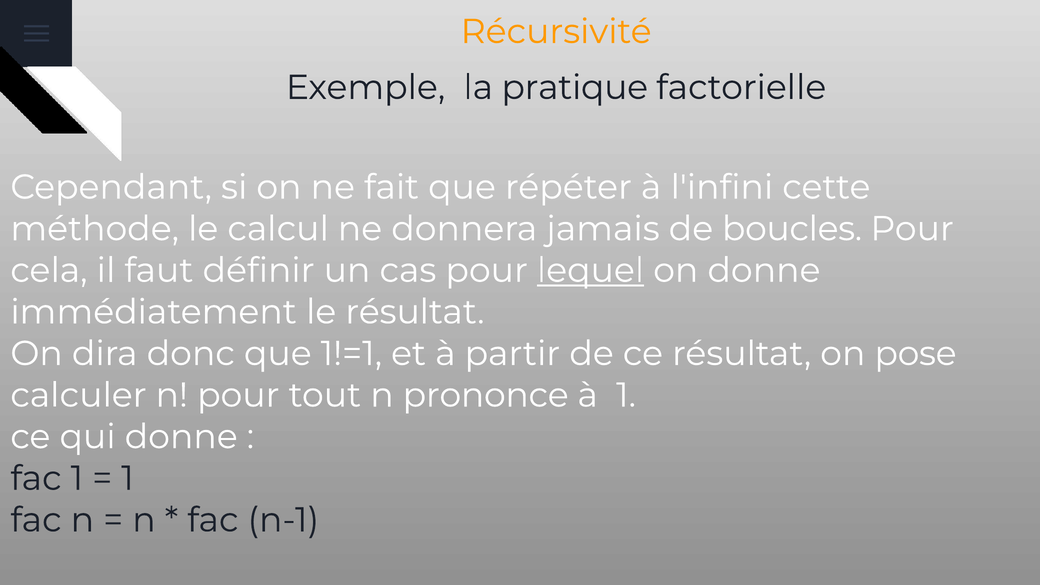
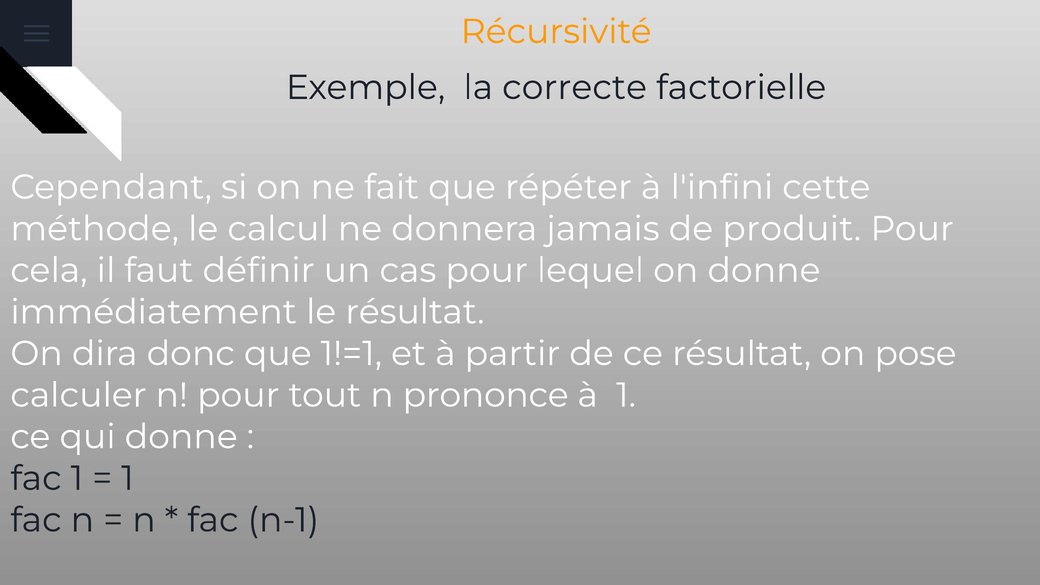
pratique: pratique -> correcte
boucles: boucles -> produit
lequel underline: present -> none
